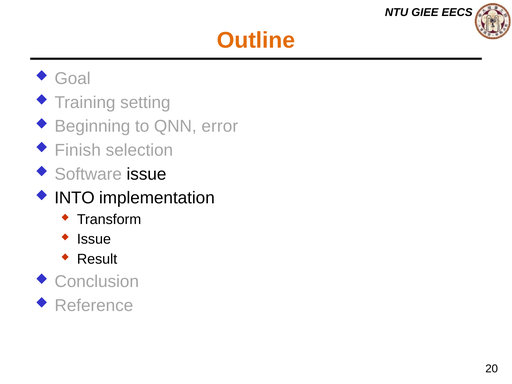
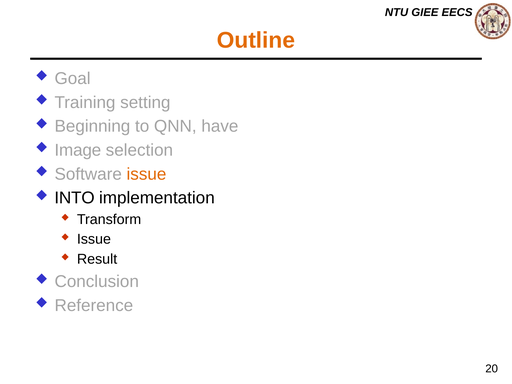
error: error -> have
Finish: Finish -> Image
issue at (146, 174) colour: black -> orange
